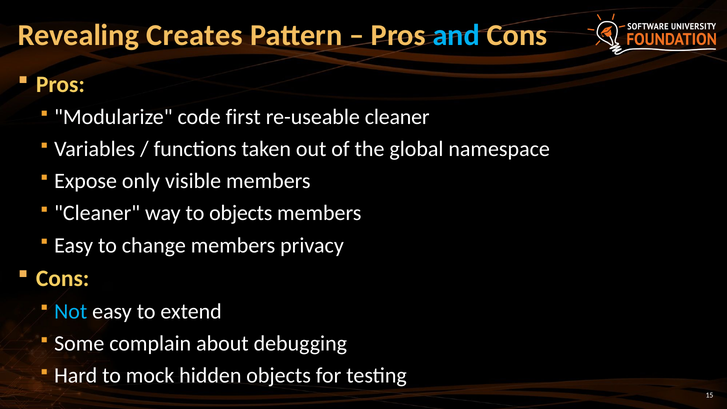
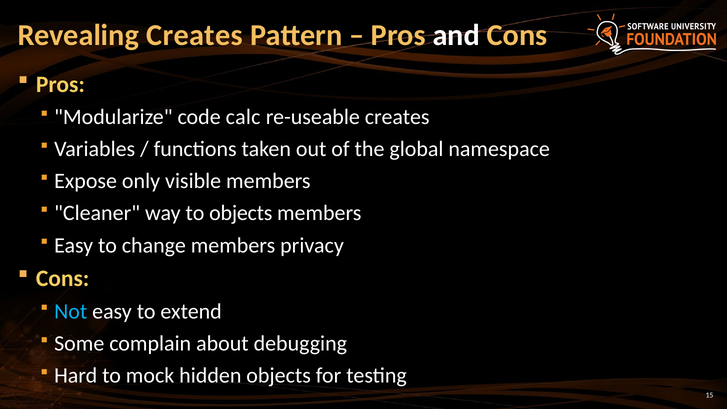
and colour: light blue -> white
first: first -> calc
re-useable cleaner: cleaner -> creates
